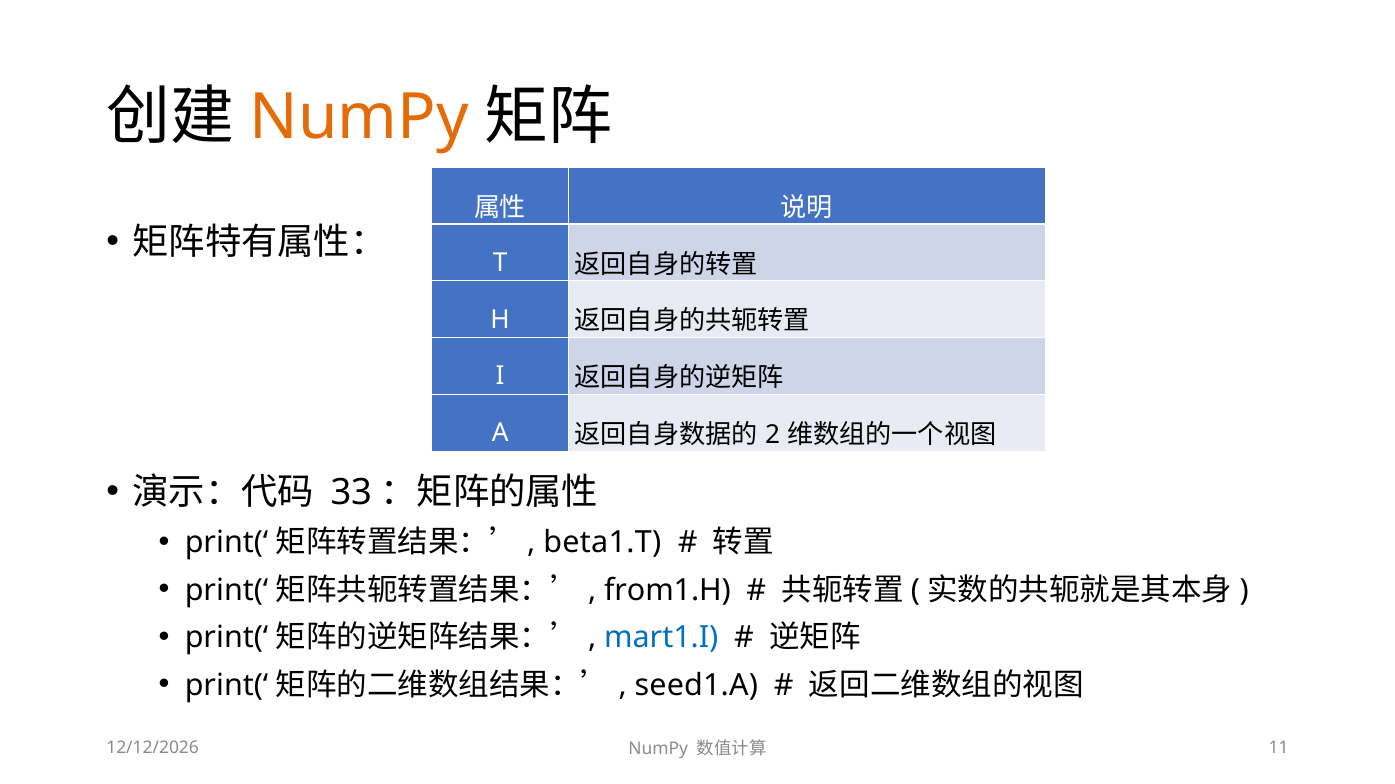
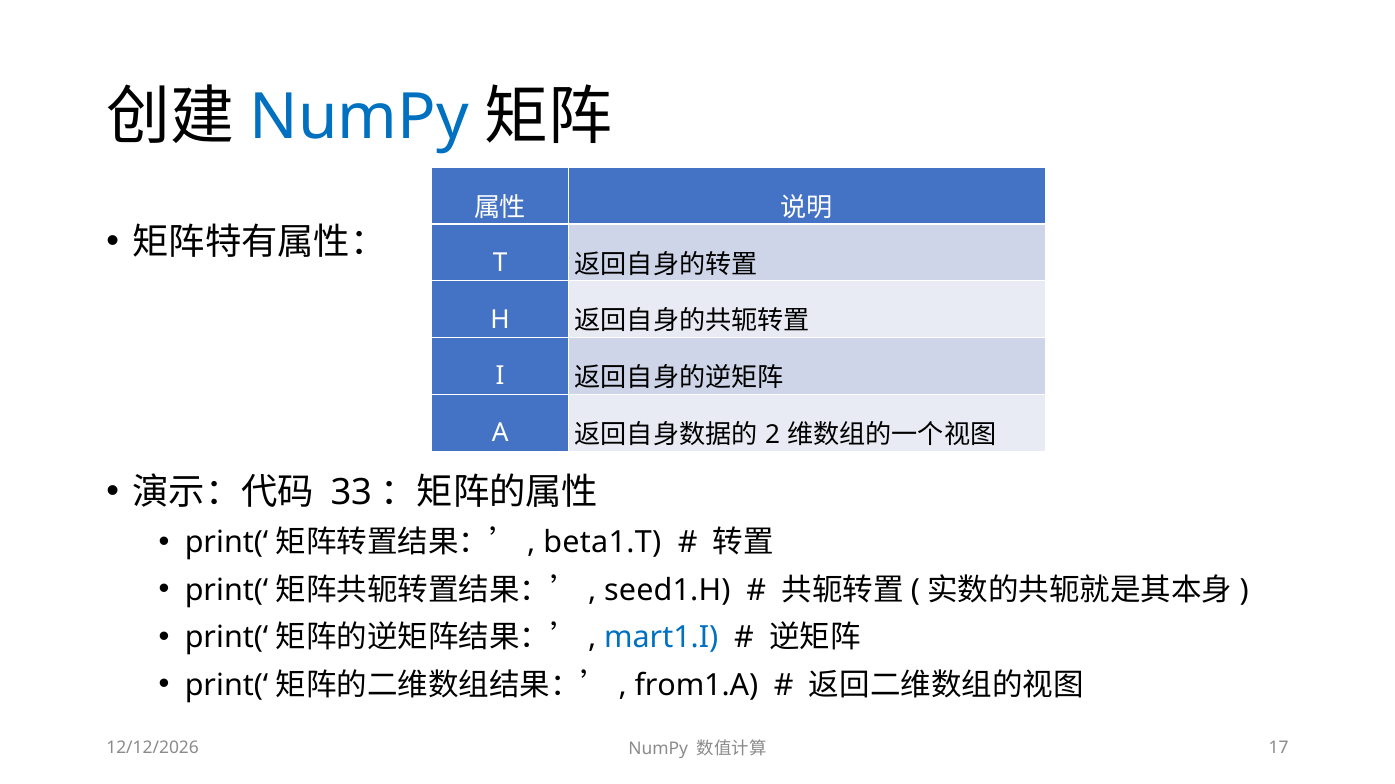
NumPy at (359, 117) colour: orange -> blue
from1.H: from1.H -> seed1.H
seed1.A: seed1.A -> from1.A
11: 11 -> 17
